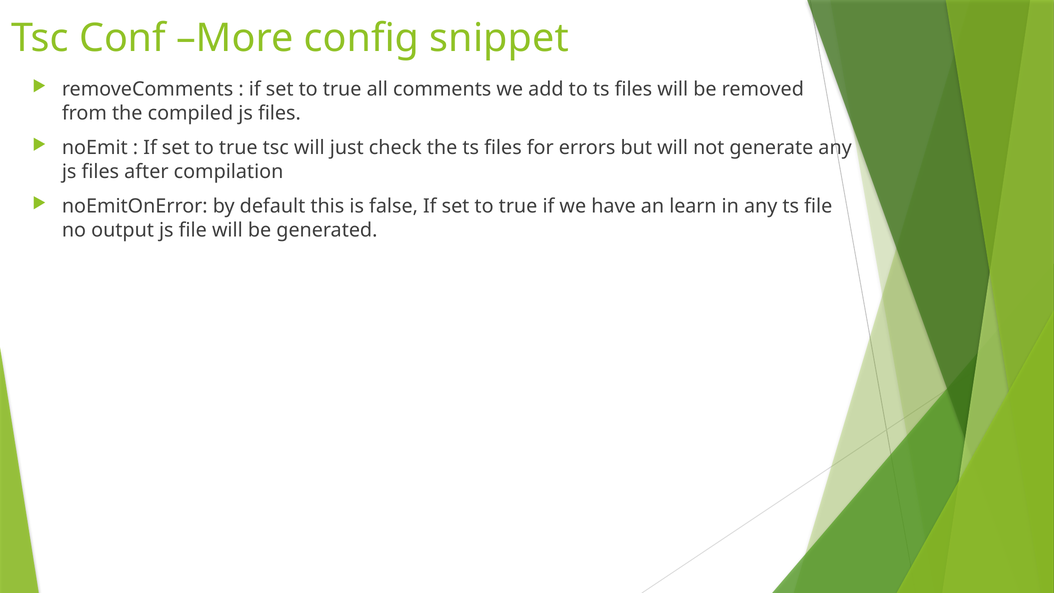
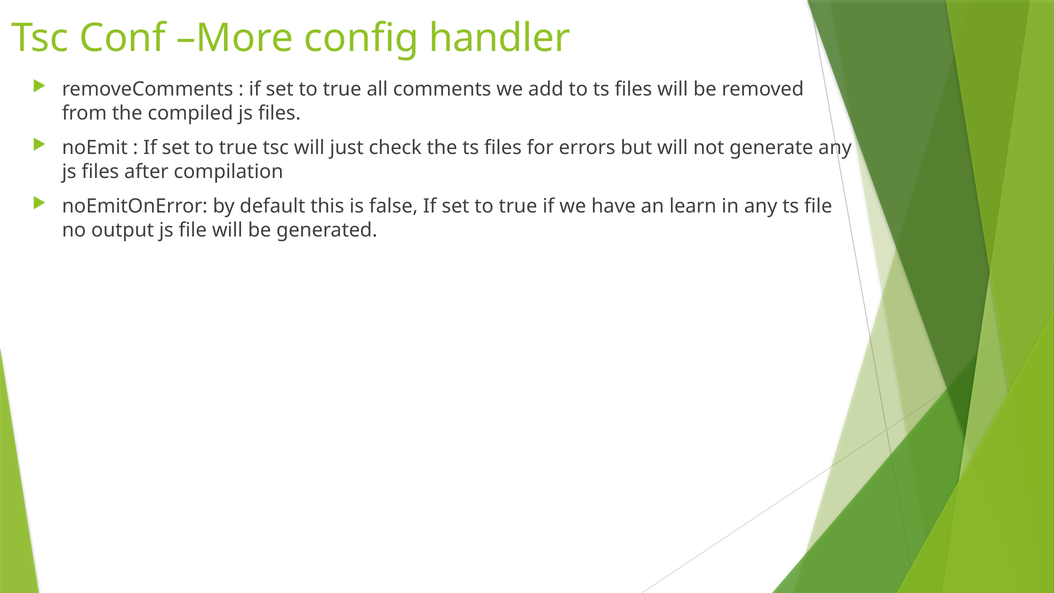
snippet: snippet -> handler
